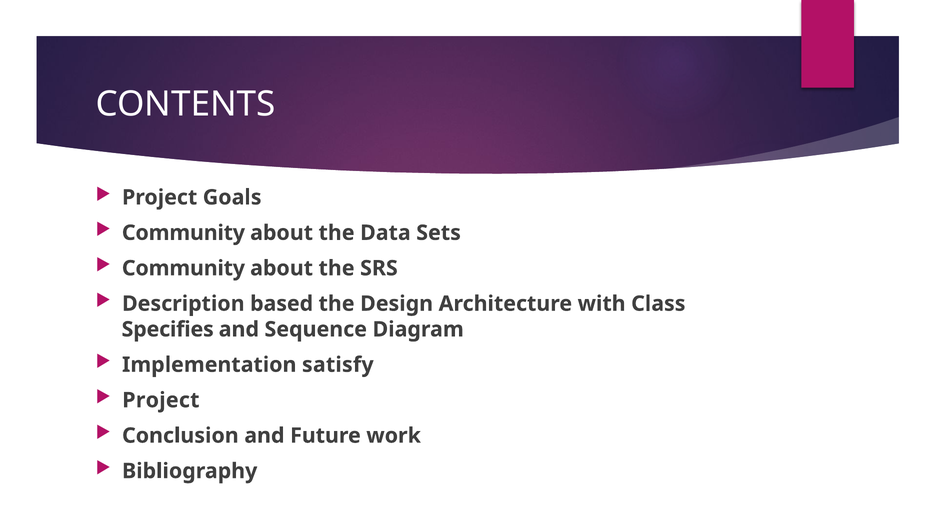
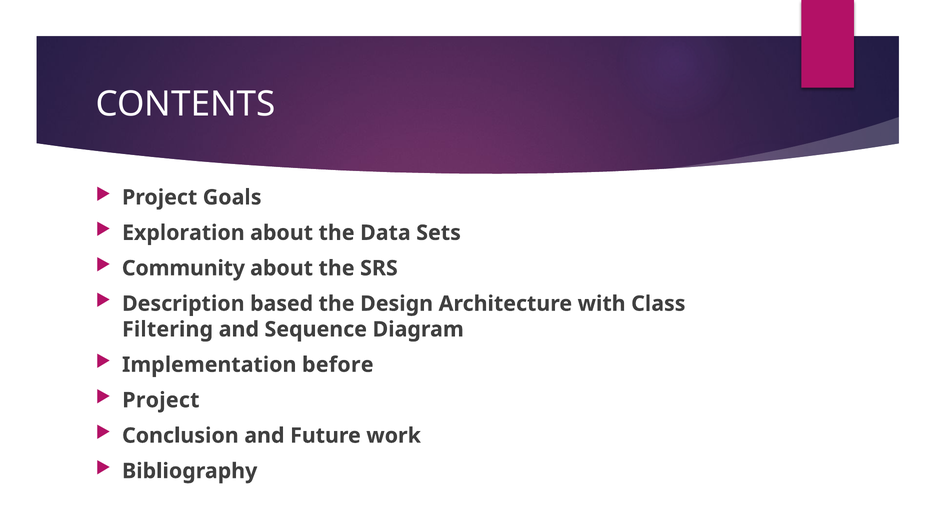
Community at (183, 233): Community -> Exploration
Specifies: Specifies -> Filtering
satisfy: satisfy -> before
